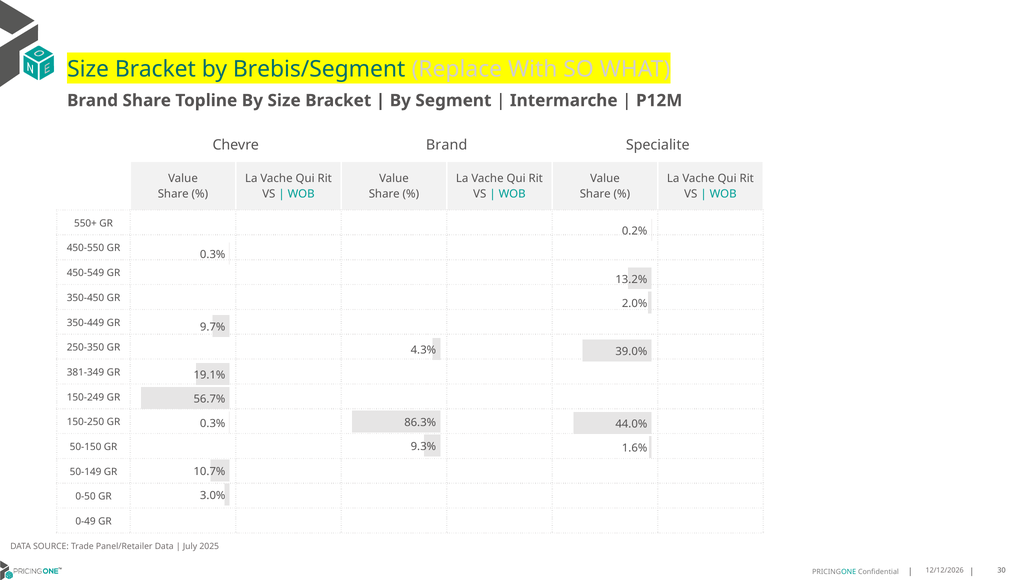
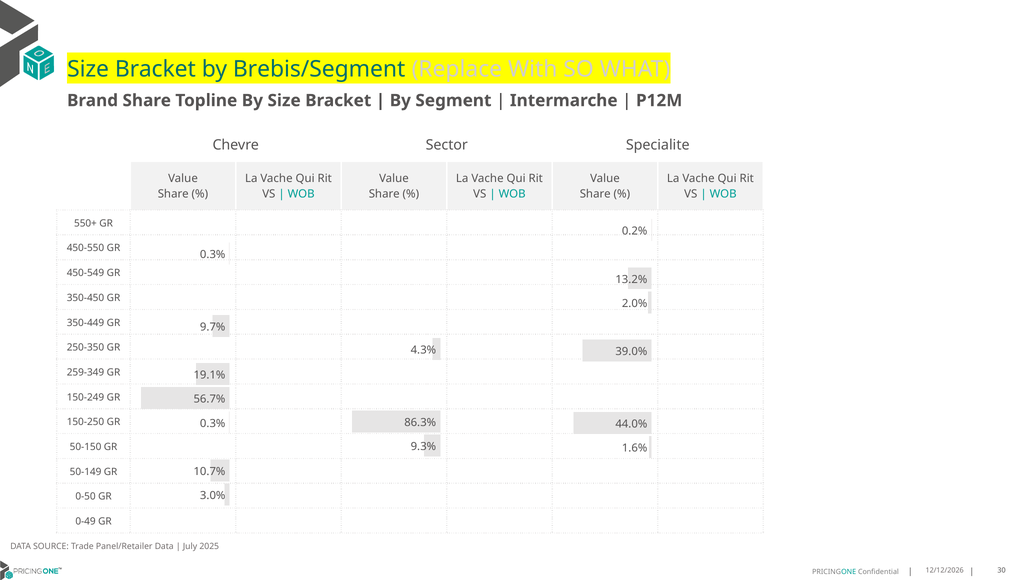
Chevre Brand: Brand -> Sector
381-349: 381-349 -> 259-349
